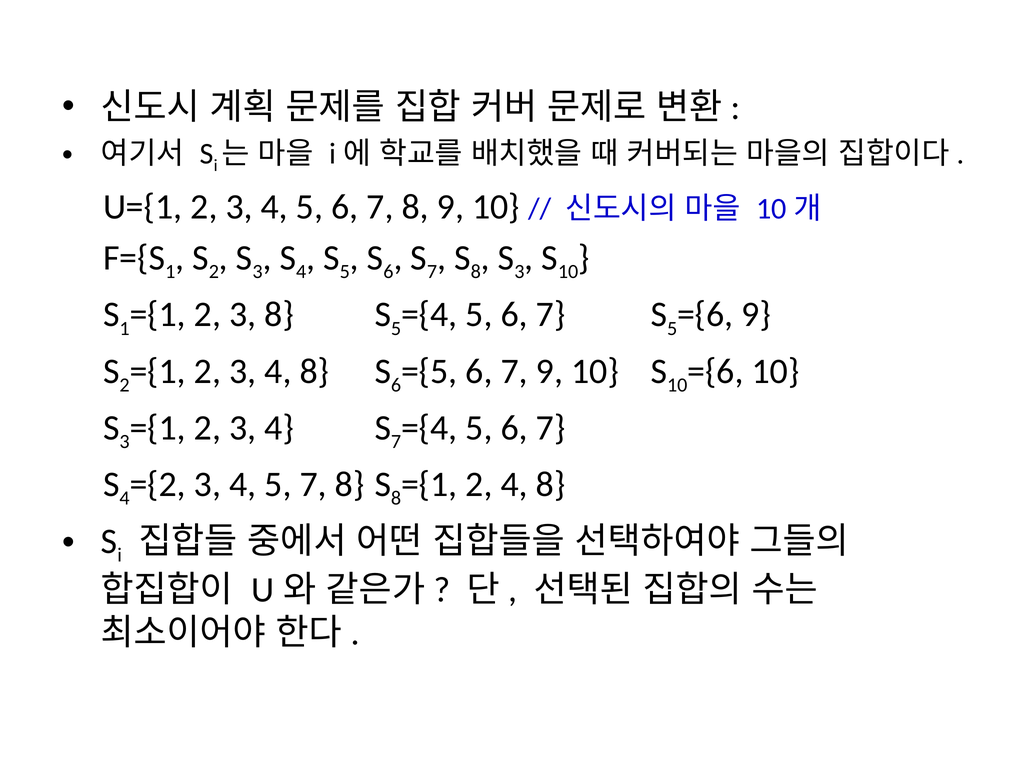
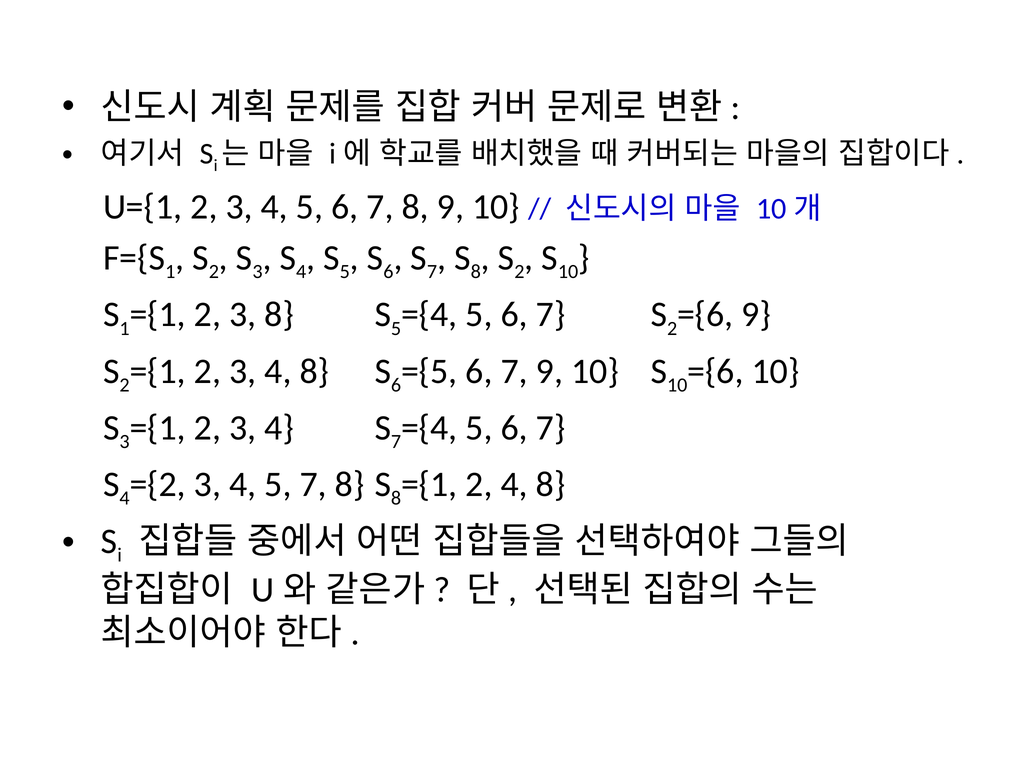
3 at (519, 272): 3 -> 2
5 at (672, 328): 5 -> 2
